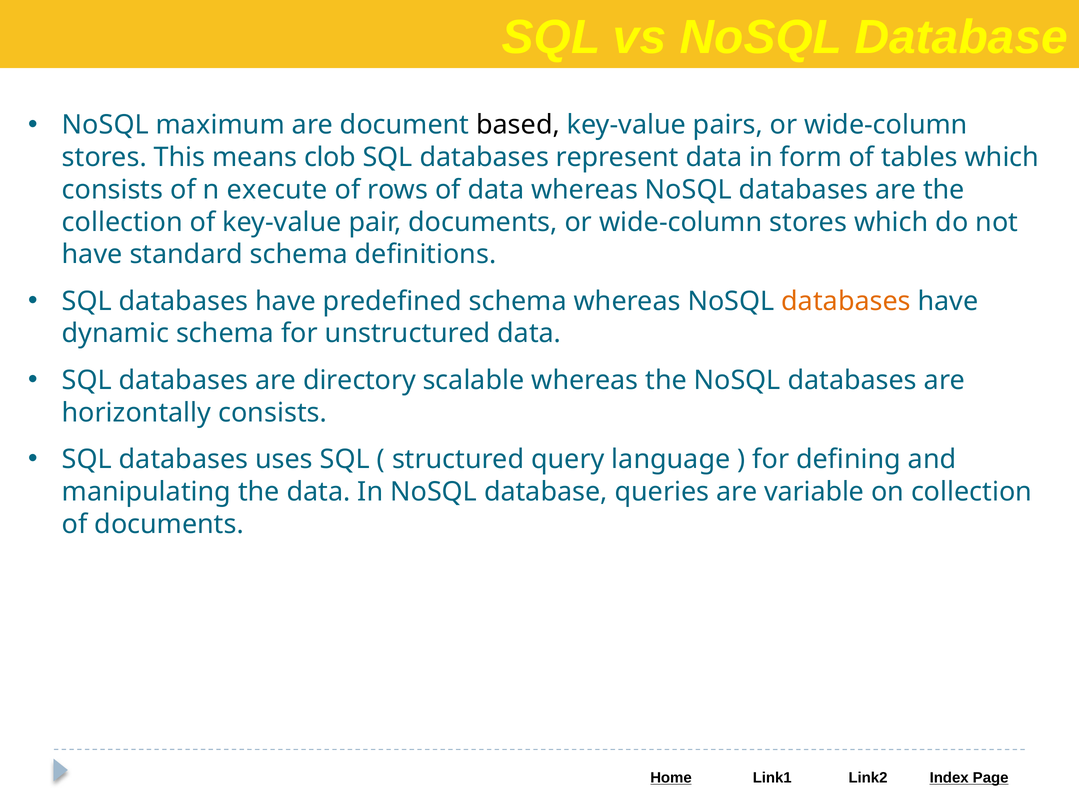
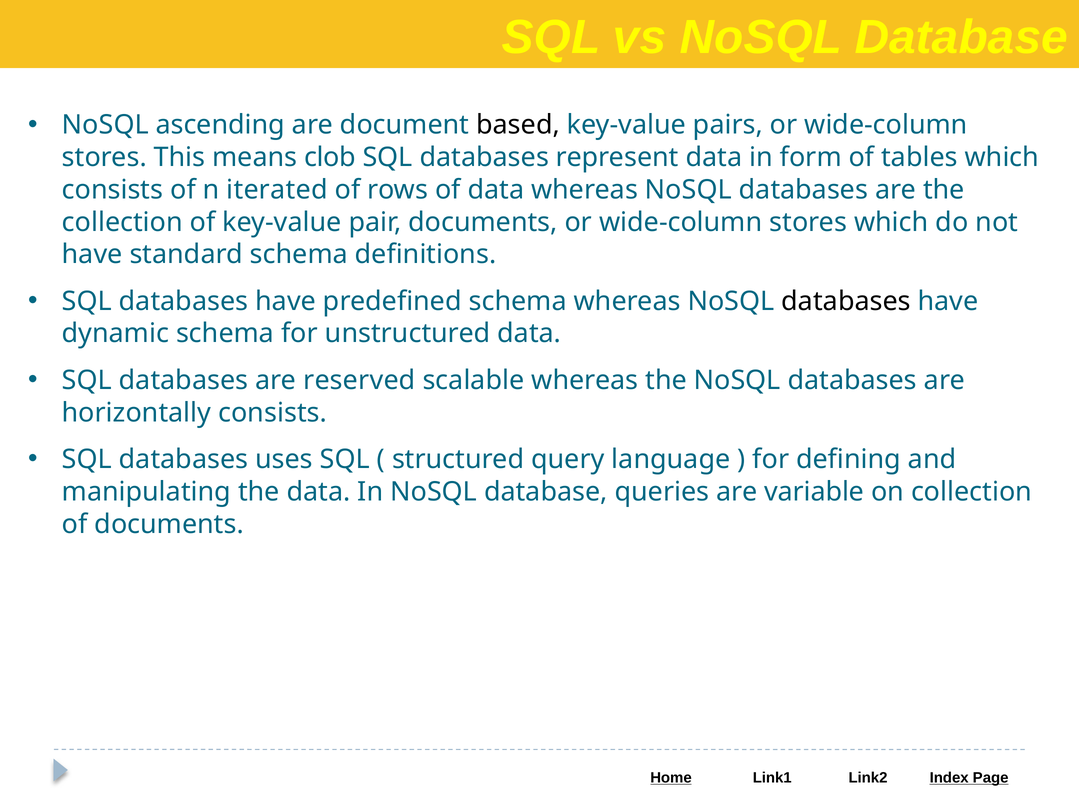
maximum: maximum -> ascending
execute: execute -> iterated
databases at (846, 301) colour: orange -> black
directory: directory -> reserved
